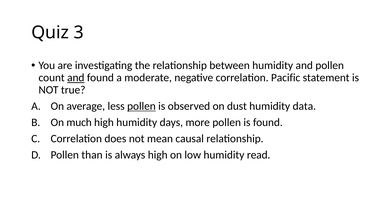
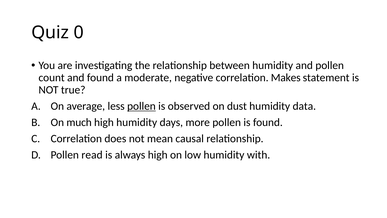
3: 3 -> 0
and at (76, 78) underline: present -> none
Pacific: Pacific -> Makes
than: than -> read
read: read -> with
